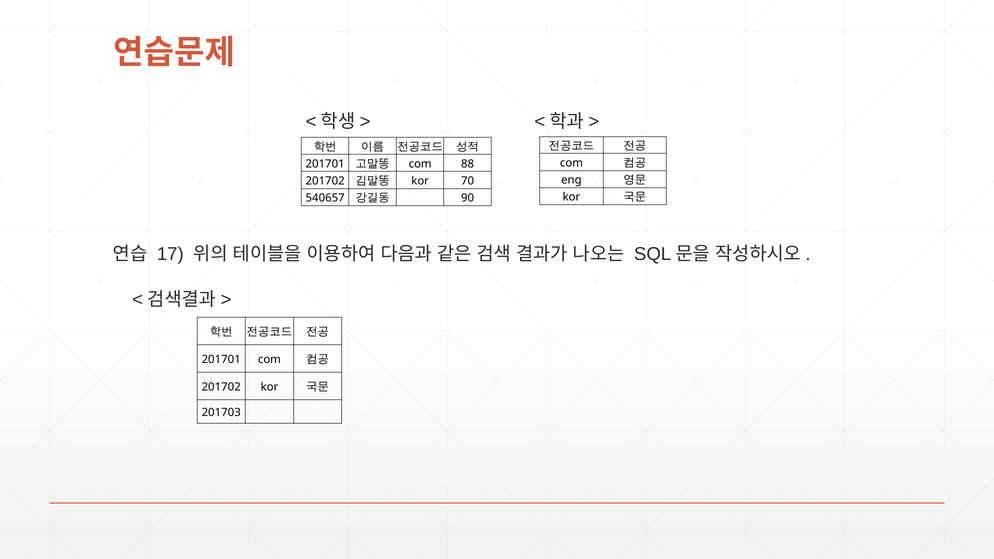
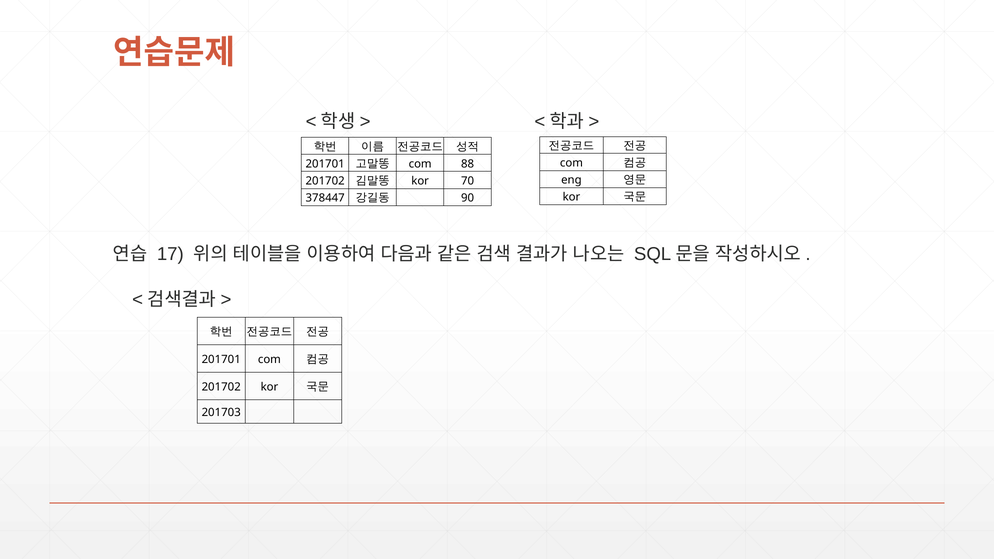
540657: 540657 -> 378447
